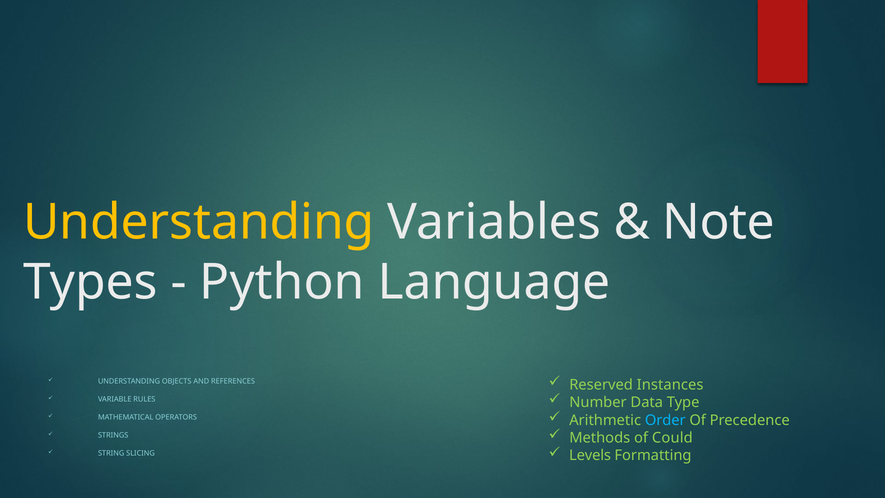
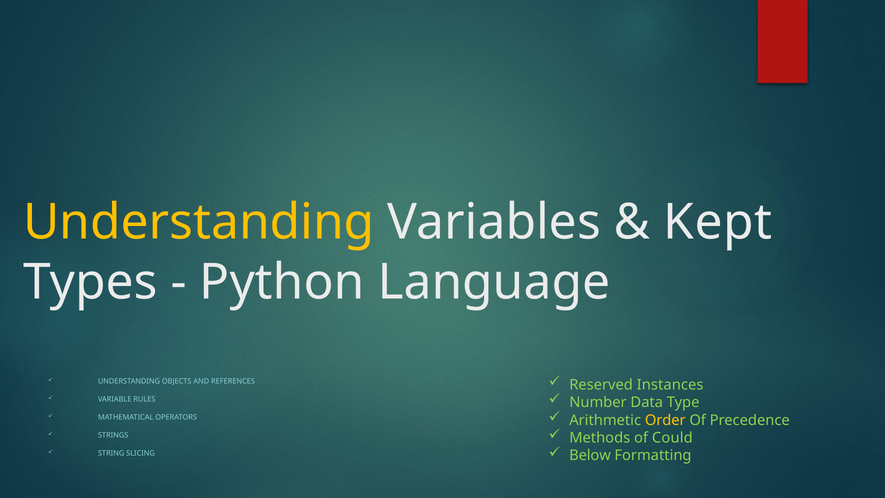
Note: Note -> Kept
Order colour: light blue -> yellow
Levels: Levels -> Below
